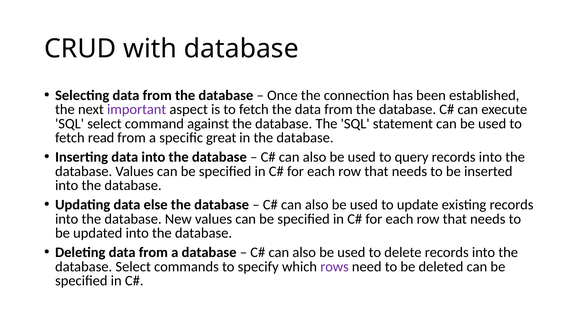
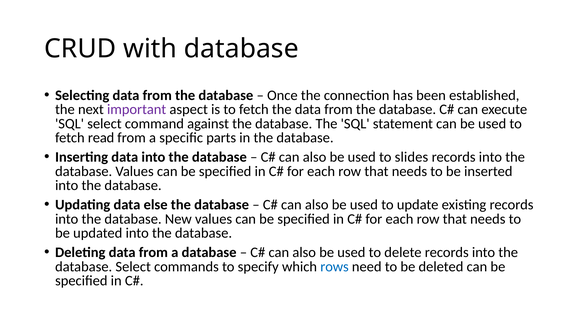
great: great -> parts
query: query -> slides
rows colour: purple -> blue
